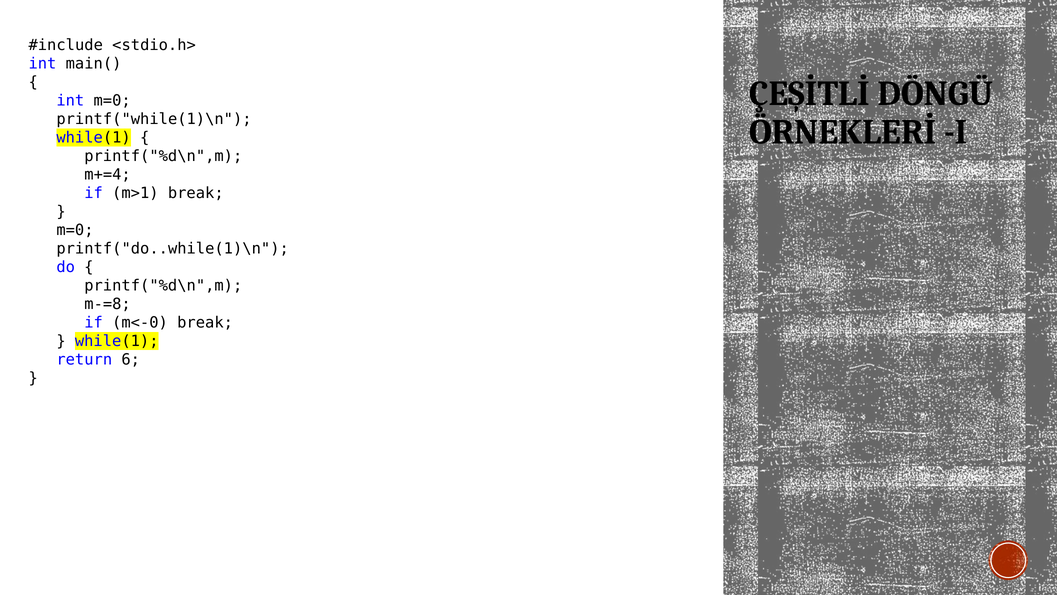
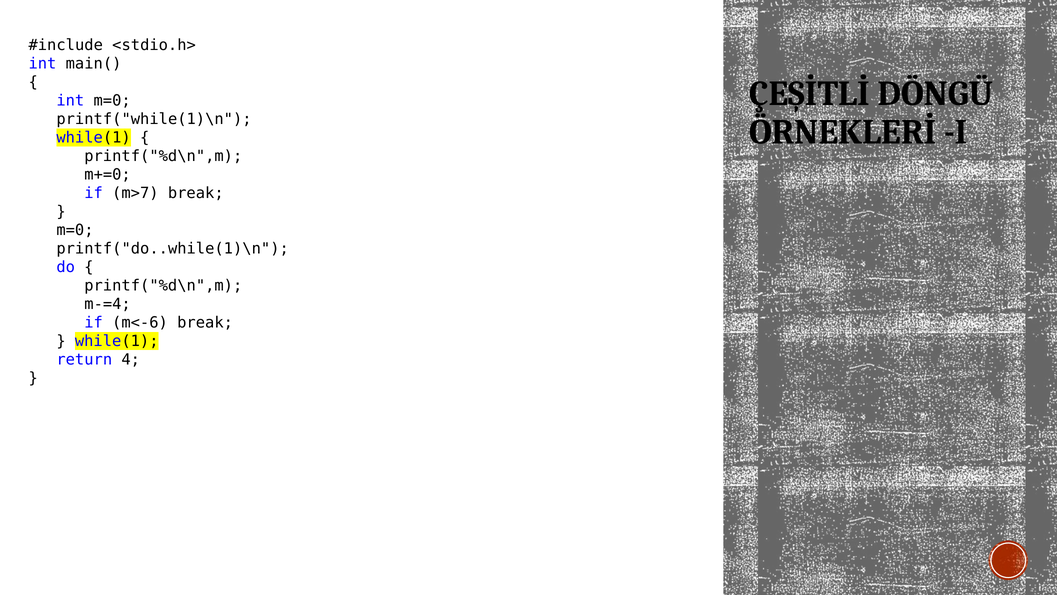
m+=4: m+=4 -> m+=0
m>1: m>1 -> m>7
m-=8: m-=8 -> m-=4
m<-0: m<-0 -> m<-6
6: 6 -> 4
